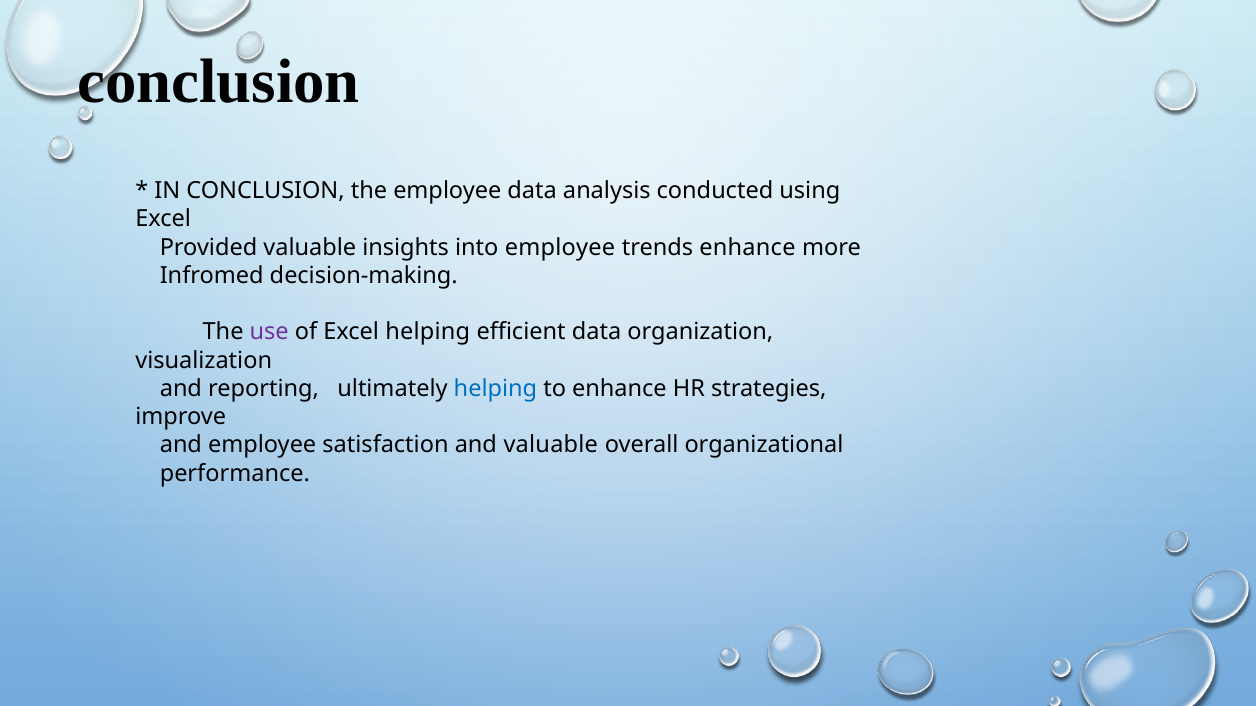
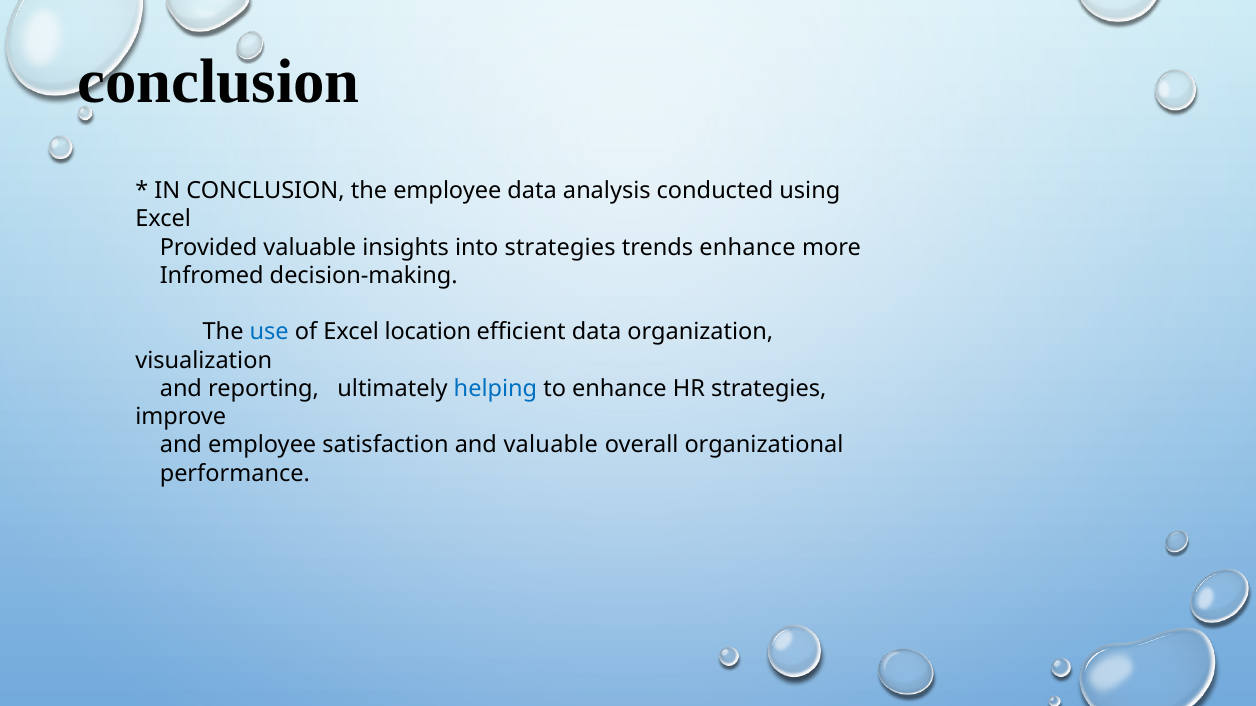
into employee: employee -> strategies
use colour: purple -> blue
Excel helping: helping -> location
